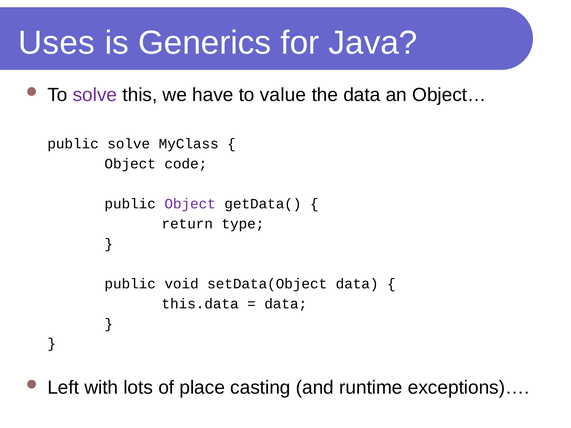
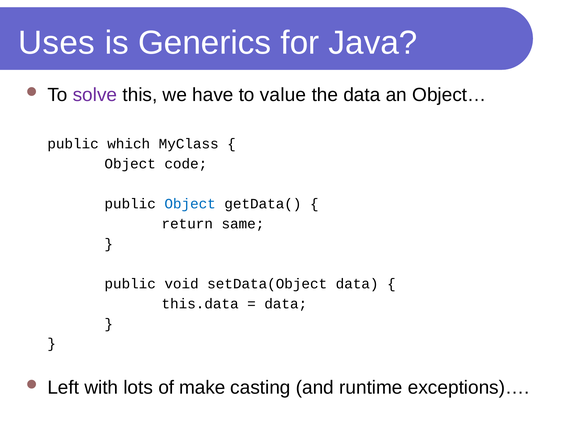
public solve: solve -> which
Object at (190, 204) colour: purple -> blue
type: type -> same
place: place -> make
